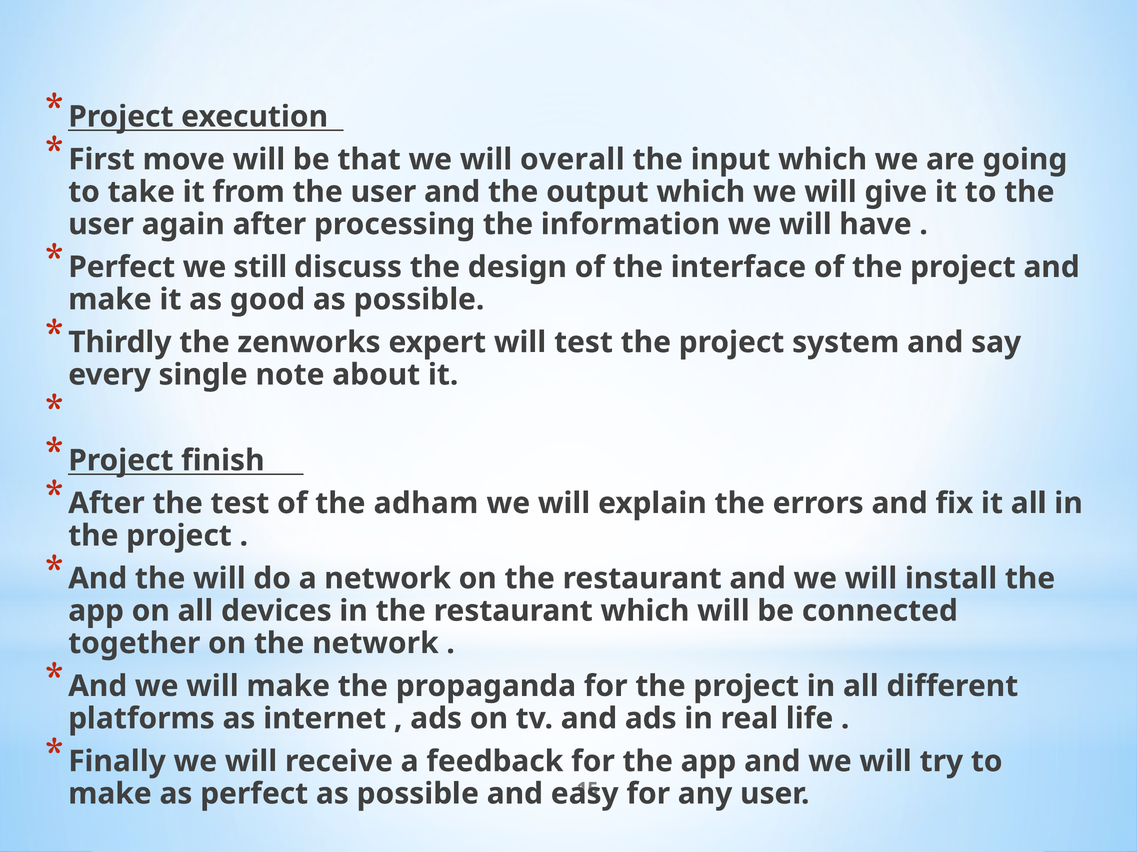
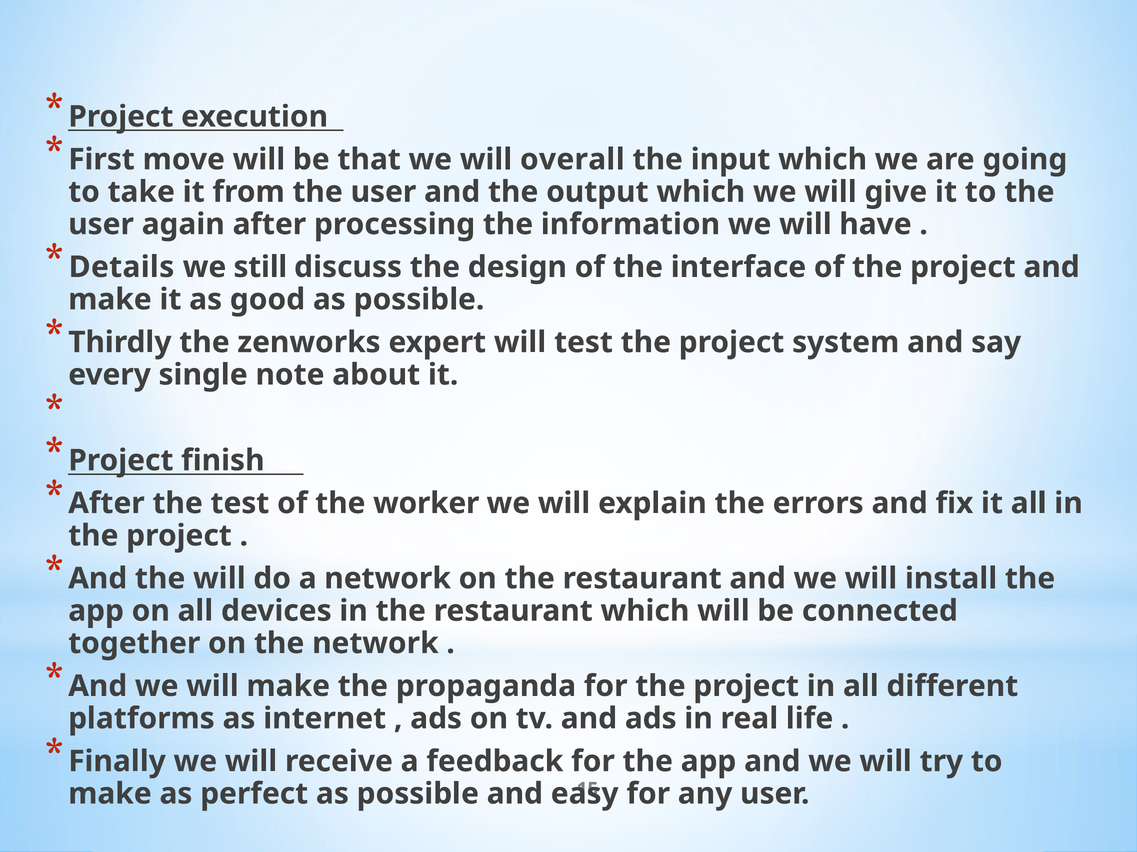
Perfect at (122, 267): Perfect -> Details
adham: adham -> worker
